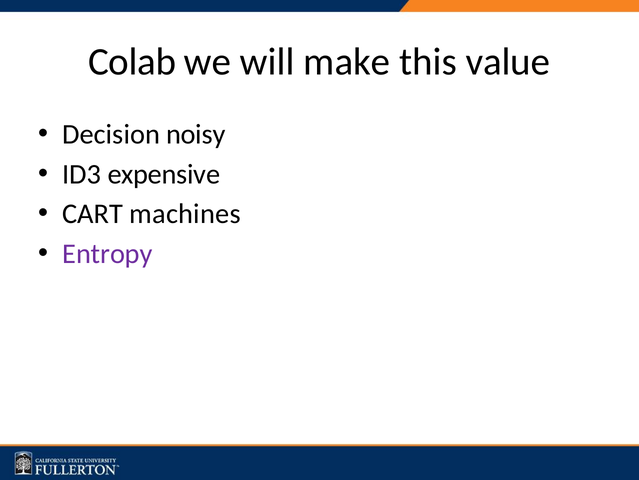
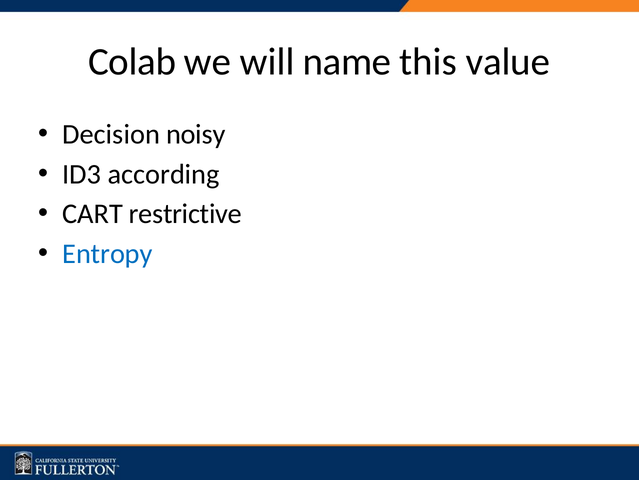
make: make -> name
expensive: expensive -> according
machines: machines -> restrictive
Entropy colour: purple -> blue
